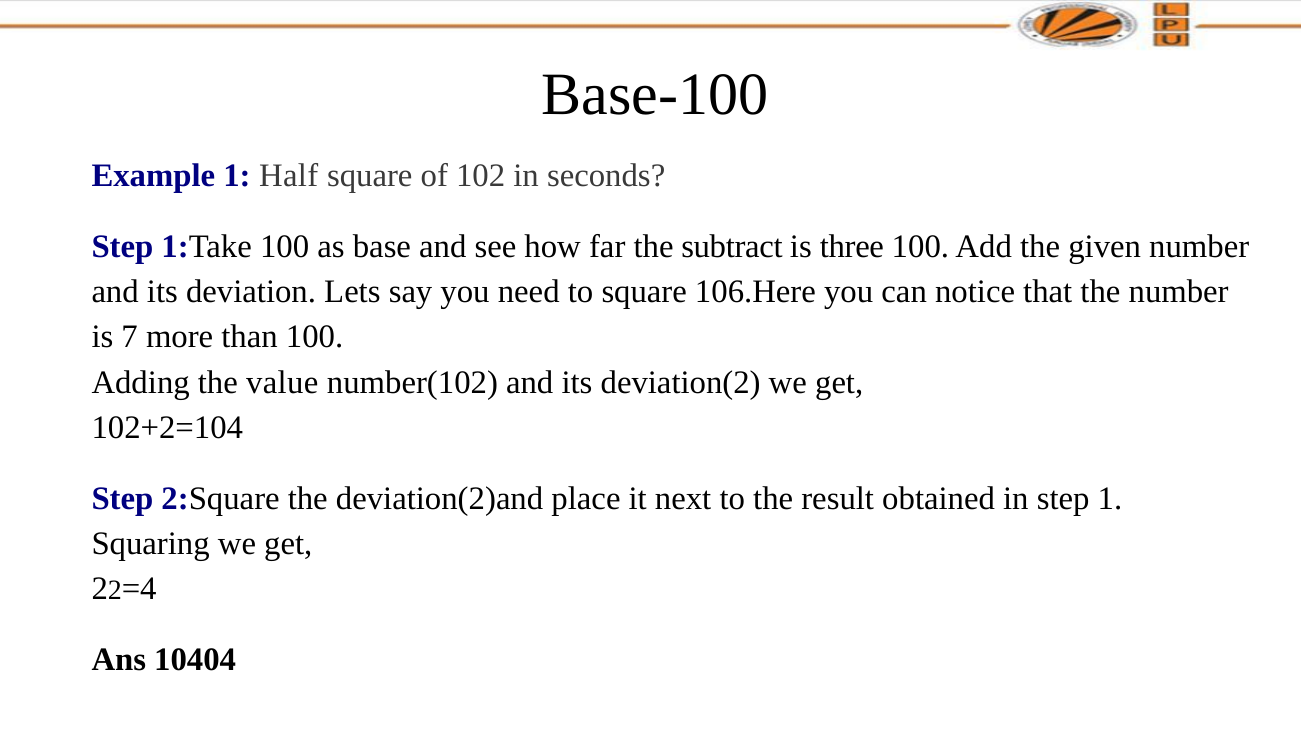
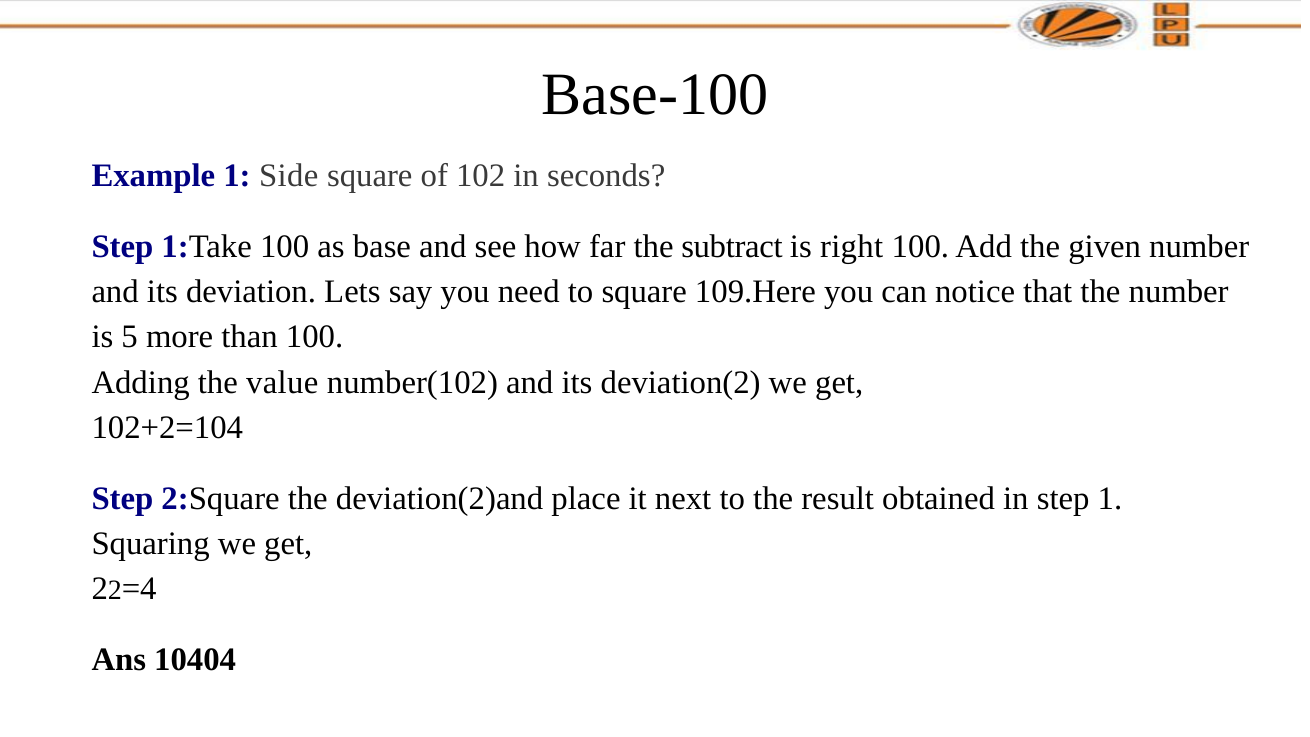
Half: Half -> Side
three: three -> right
106.Here: 106.Here -> 109.Here
7: 7 -> 5
